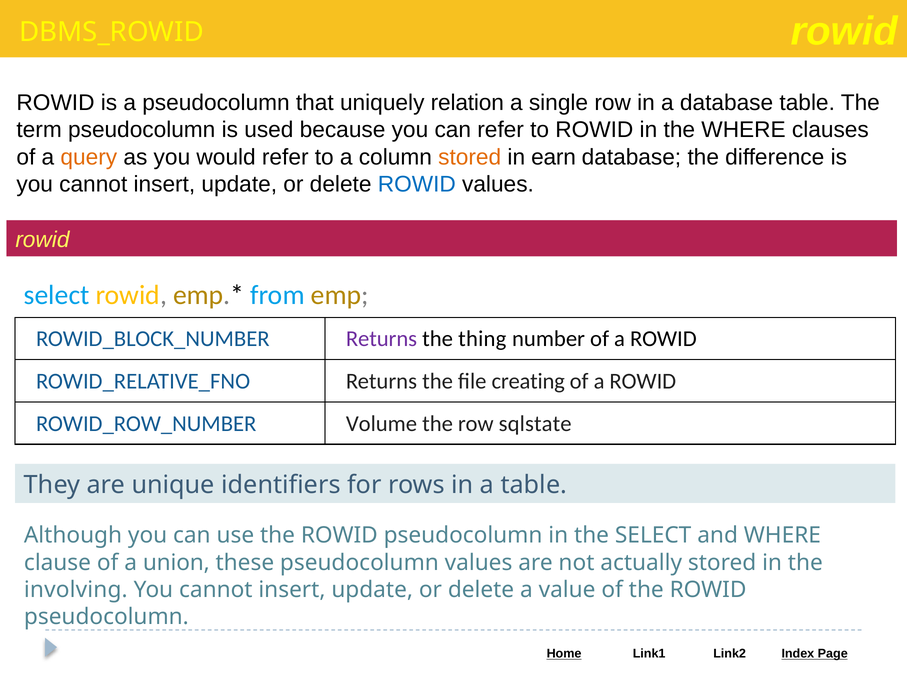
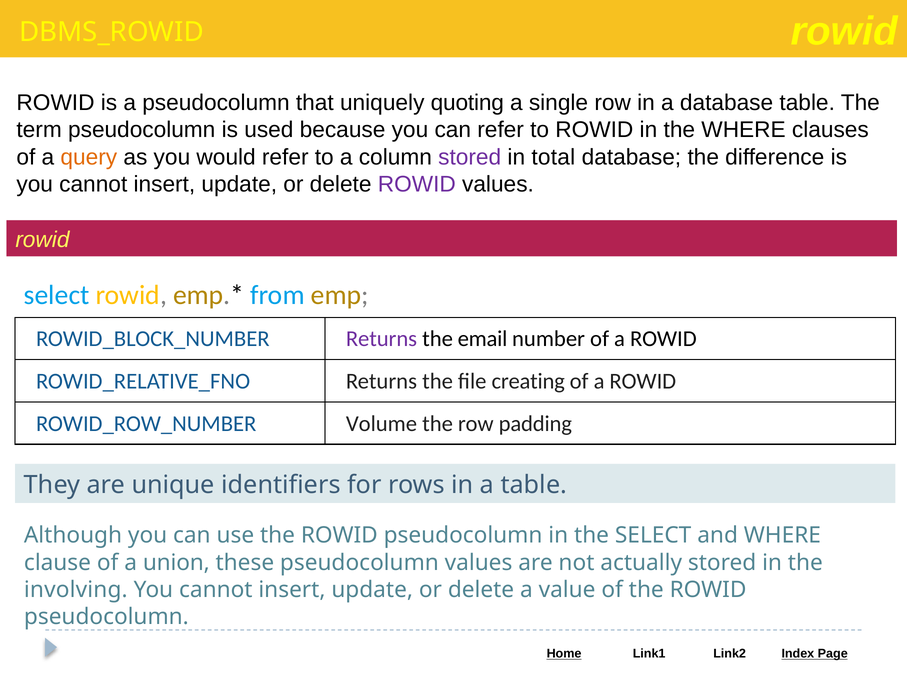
relation: relation -> quoting
stored at (470, 157) colour: orange -> purple
earn: earn -> total
ROWID at (417, 184) colour: blue -> purple
thing: thing -> email
sqlstate: sqlstate -> padding
